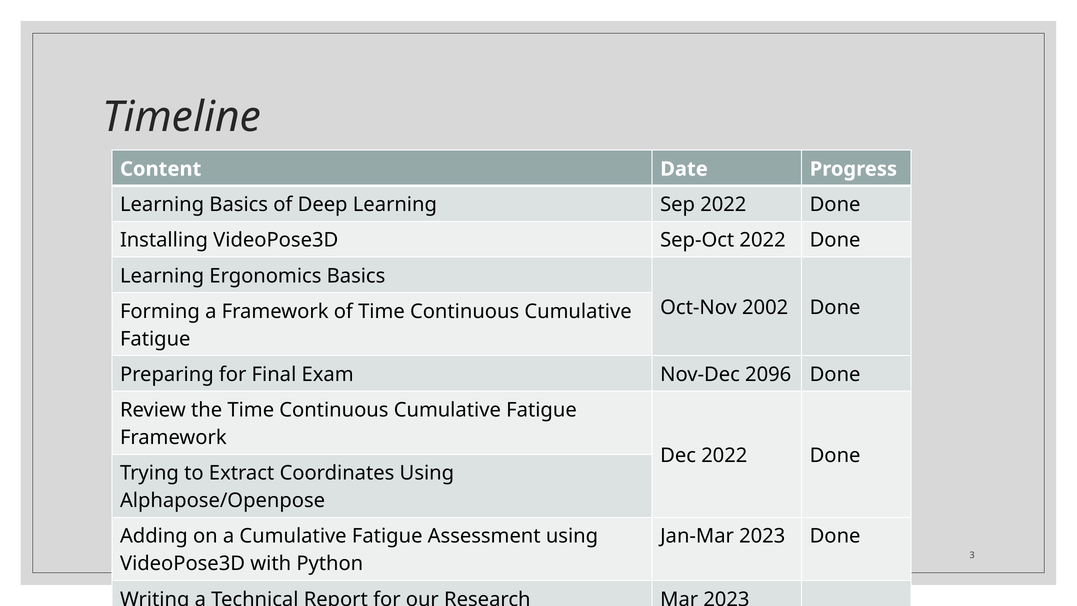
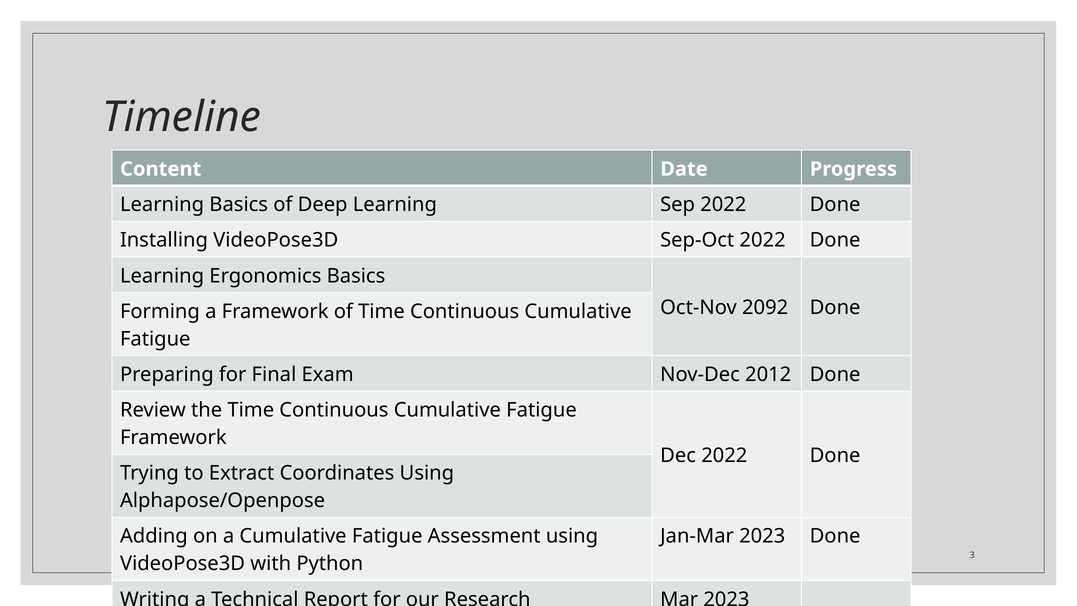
2002: 2002 -> 2092
2096: 2096 -> 2012
